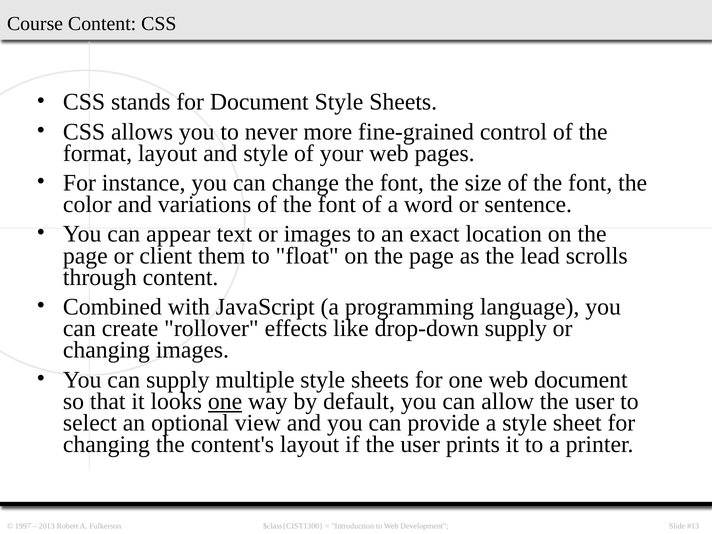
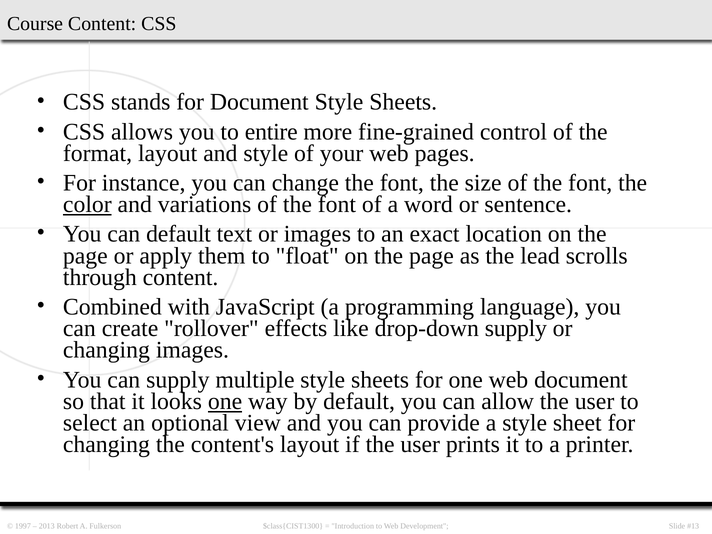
never: never -> entire
color underline: none -> present
can appear: appear -> default
client: client -> apply
